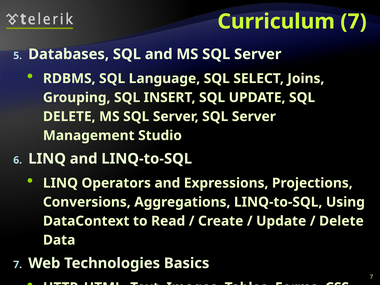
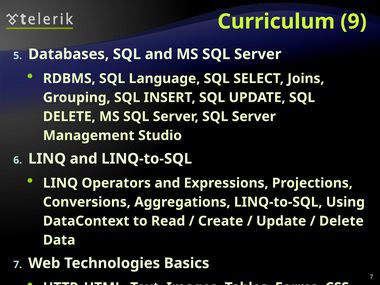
Curriculum 7: 7 -> 9
